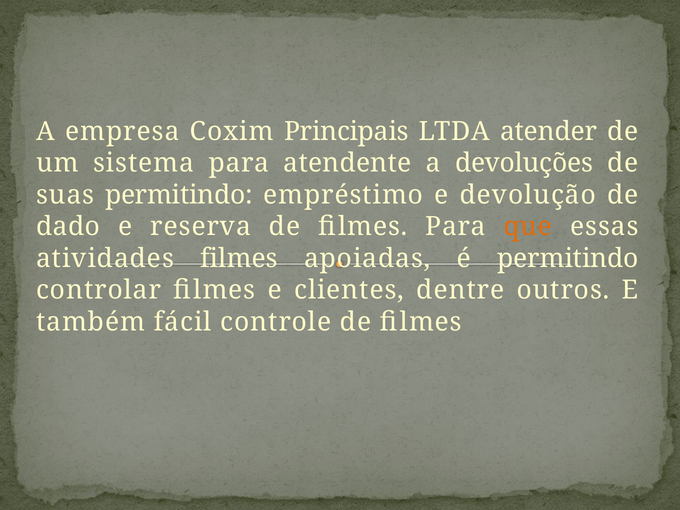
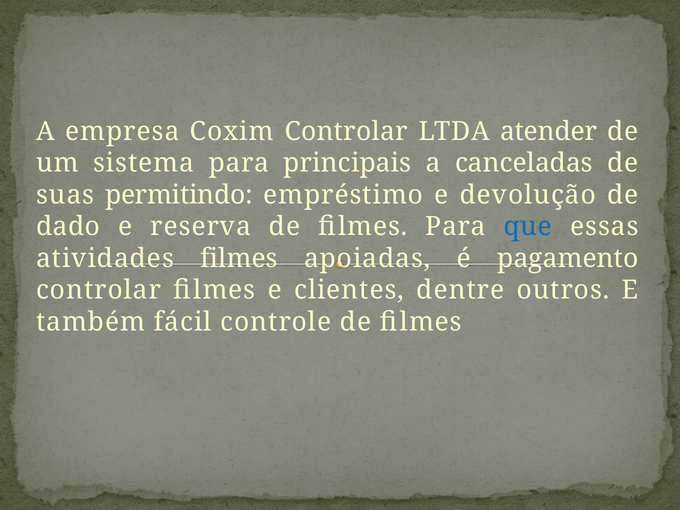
Coxim Principais: Principais -> Controlar
atendente: atendente -> principais
devoluções: devoluções -> canceladas
que colour: orange -> blue
é permitindo: permitindo -> pagamento
